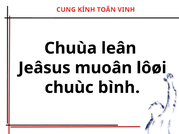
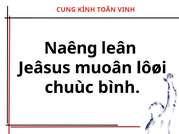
Chuùa: Chuùa -> Naêng
